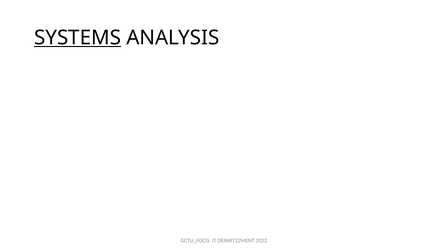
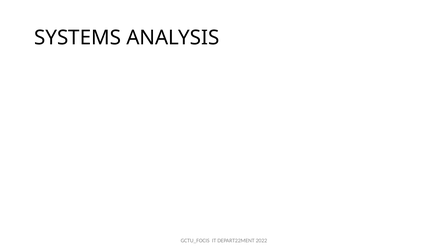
SYSTEMS underline: present -> none
